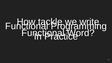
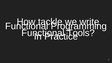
Word: Word -> Tools
